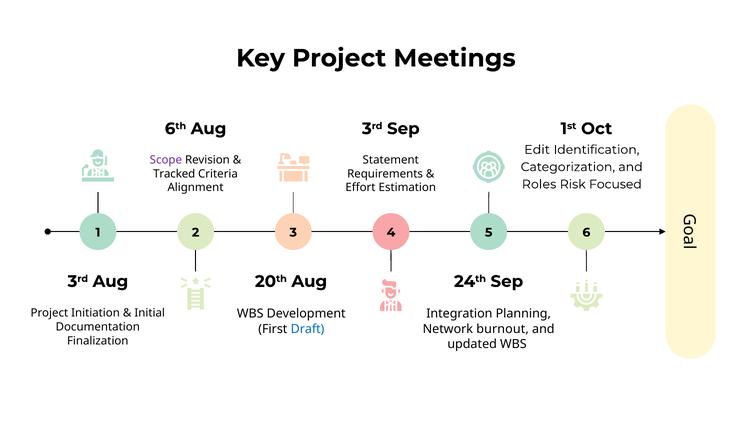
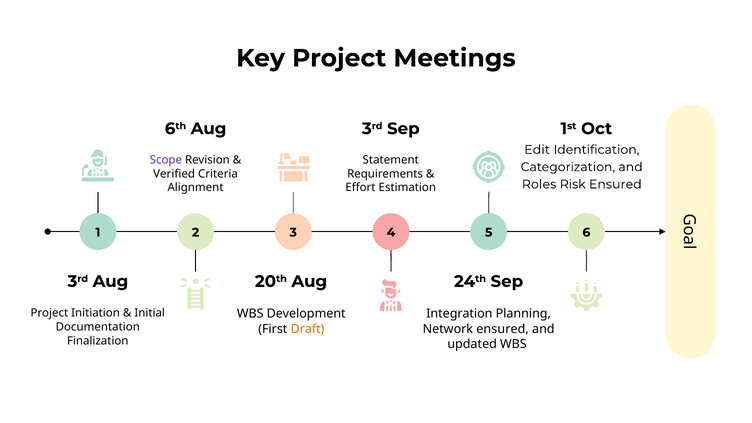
Tracked: Tracked -> Verified
Risk Focused: Focused -> Ensured
Draft colour: blue -> orange
Network burnout: burnout -> ensured
